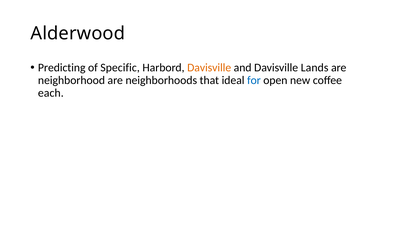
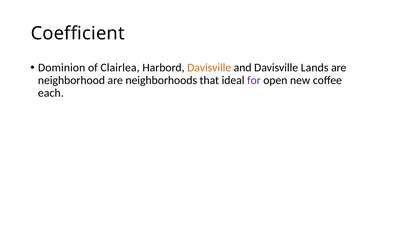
Alderwood: Alderwood -> Coefficient
Predicting: Predicting -> Dominion
Specific: Specific -> Clairlea
for colour: blue -> purple
